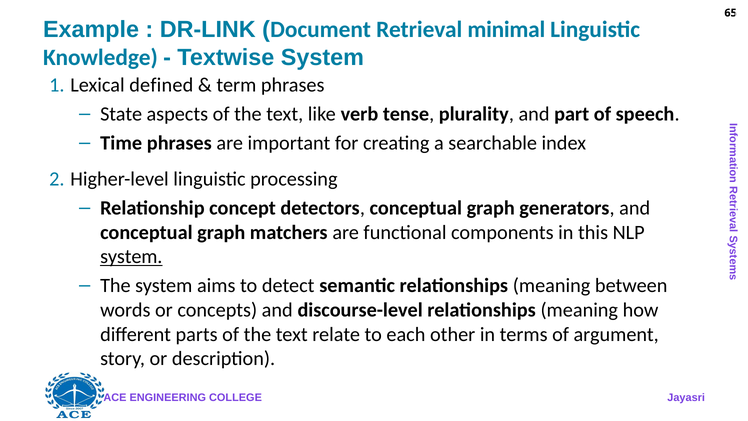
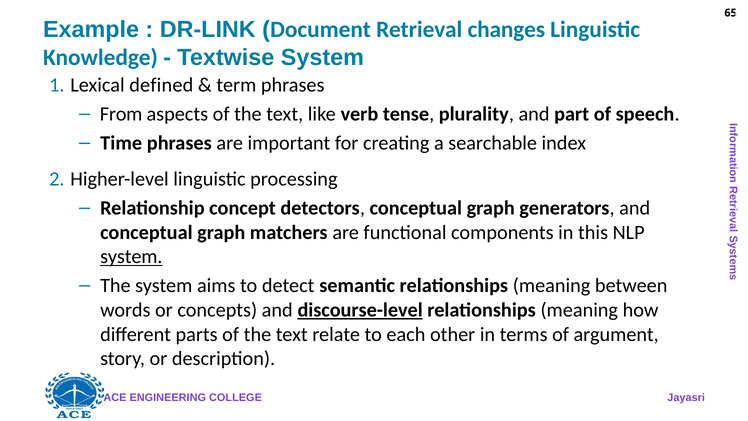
minimal: minimal -> changes
State: State -> From
discourse-level underline: none -> present
